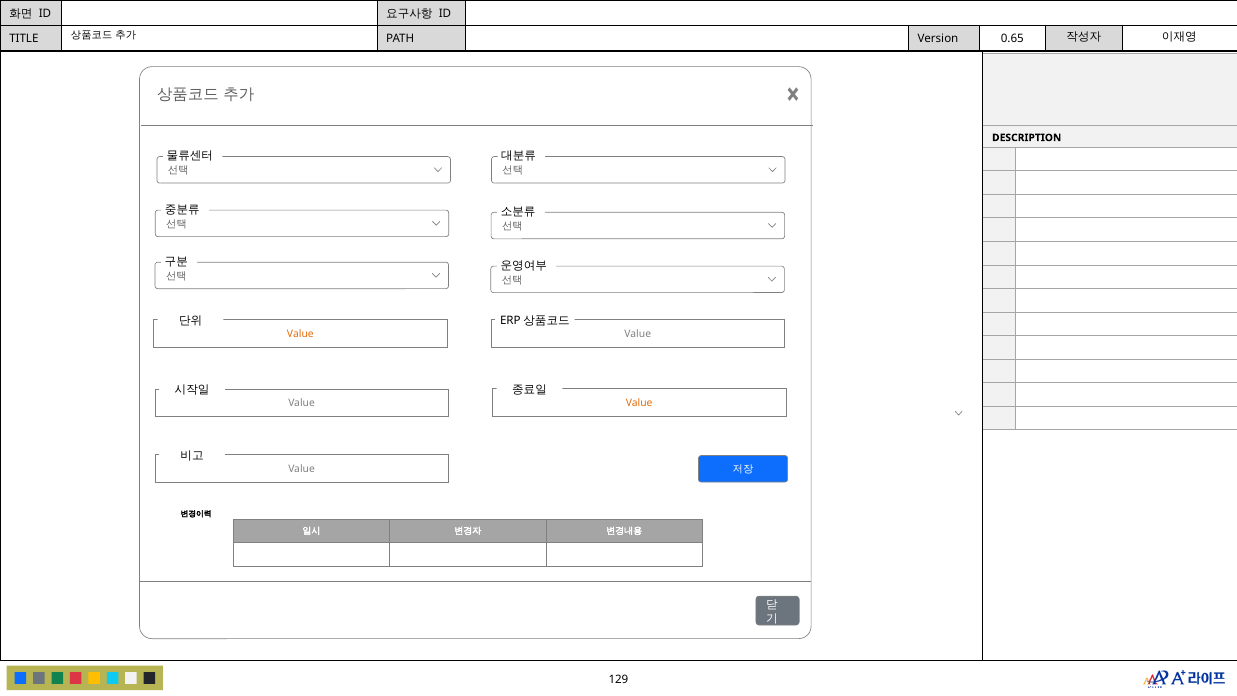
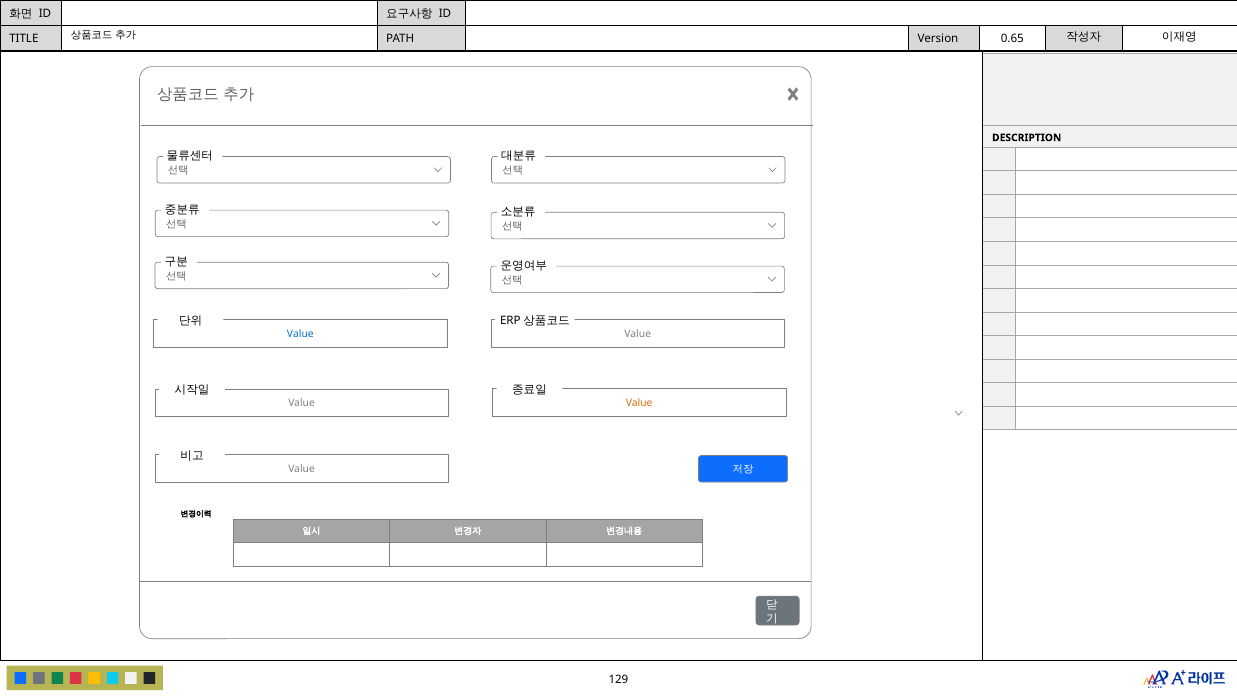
Value at (300, 334) colour: orange -> blue
